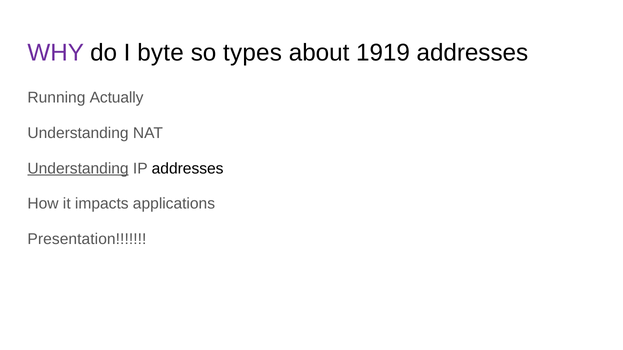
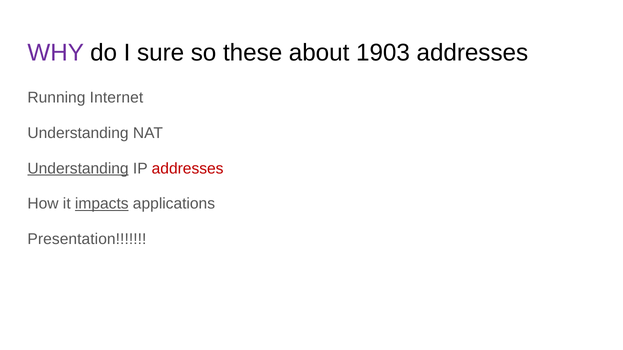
byte: byte -> sure
types: types -> these
1919: 1919 -> 1903
Actually: Actually -> Internet
addresses at (188, 169) colour: black -> red
impacts underline: none -> present
